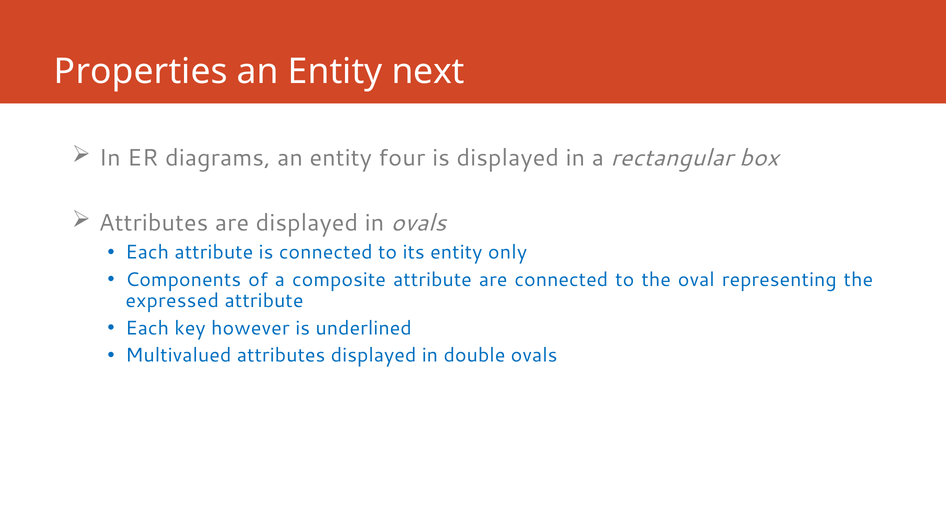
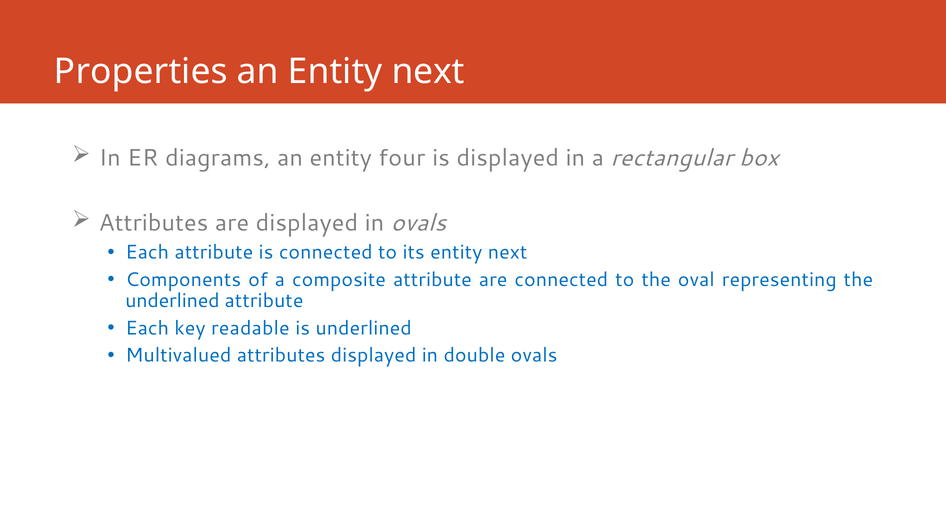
its entity only: only -> next
expressed at (172, 301): expressed -> underlined
however: however -> readable
